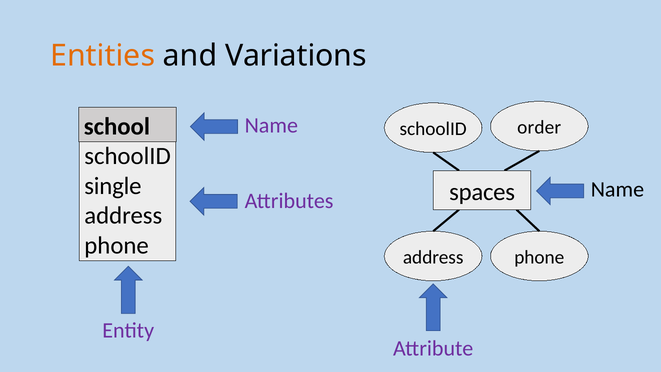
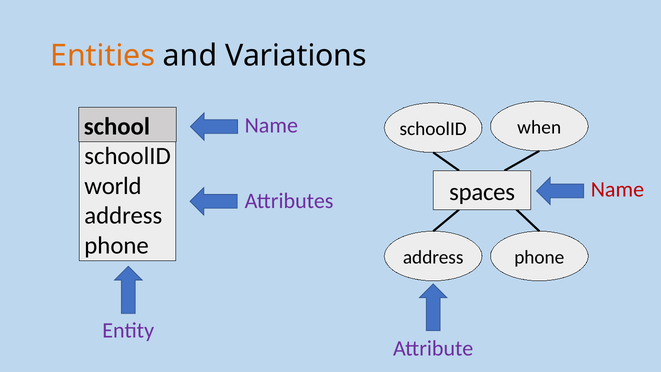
order: order -> when
single: single -> world
Name at (617, 190) colour: black -> red
